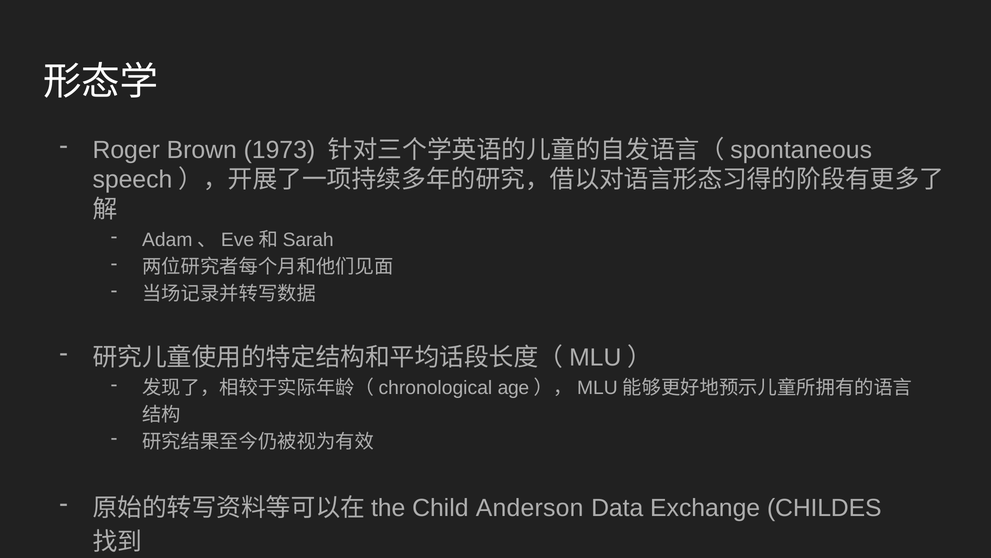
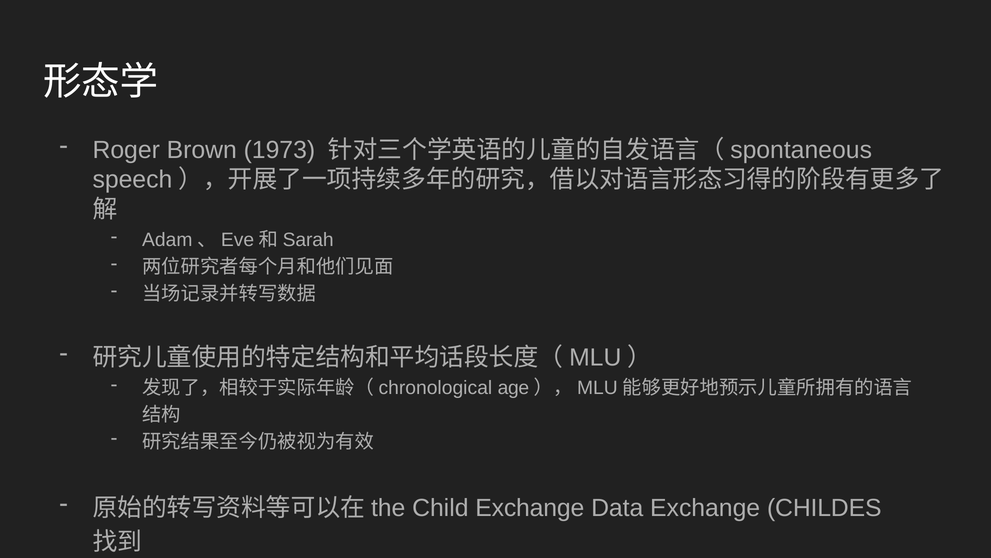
Child Anderson: Anderson -> Exchange
